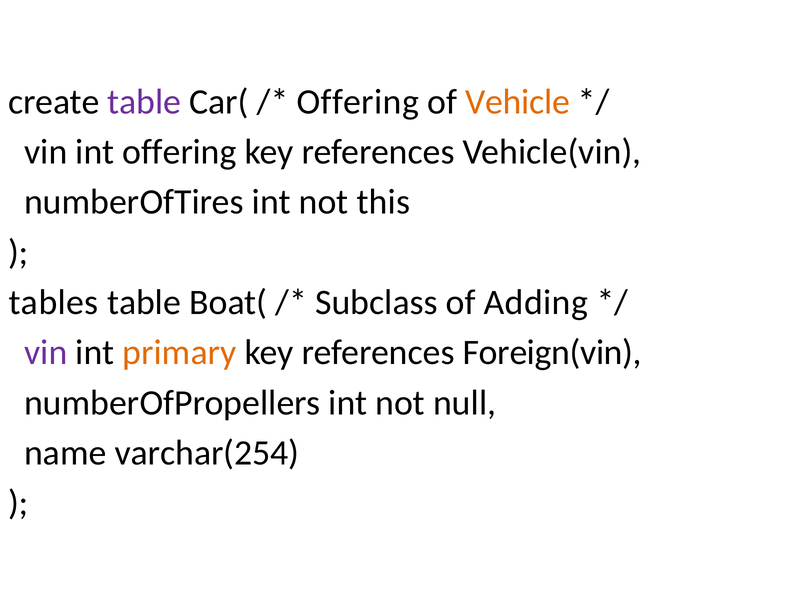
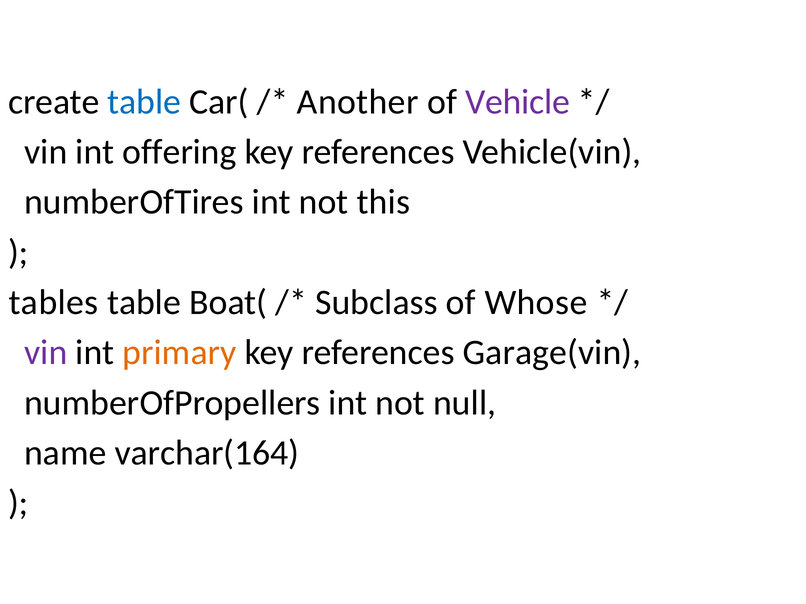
table at (144, 102) colour: purple -> blue
Offering at (358, 102): Offering -> Another
Vehicle colour: orange -> purple
Adding: Adding -> Whose
Foreign(vin: Foreign(vin -> Garage(vin
varchar(254: varchar(254 -> varchar(164
